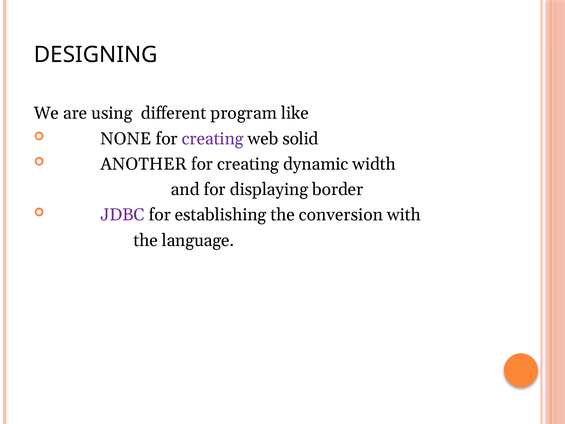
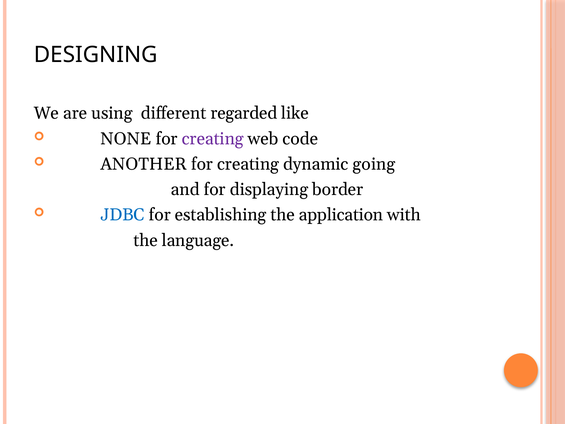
program: program -> regarded
solid: solid -> code
width: width -> going
JDBC colour: purple -> blue
conversion: conversion -> application
